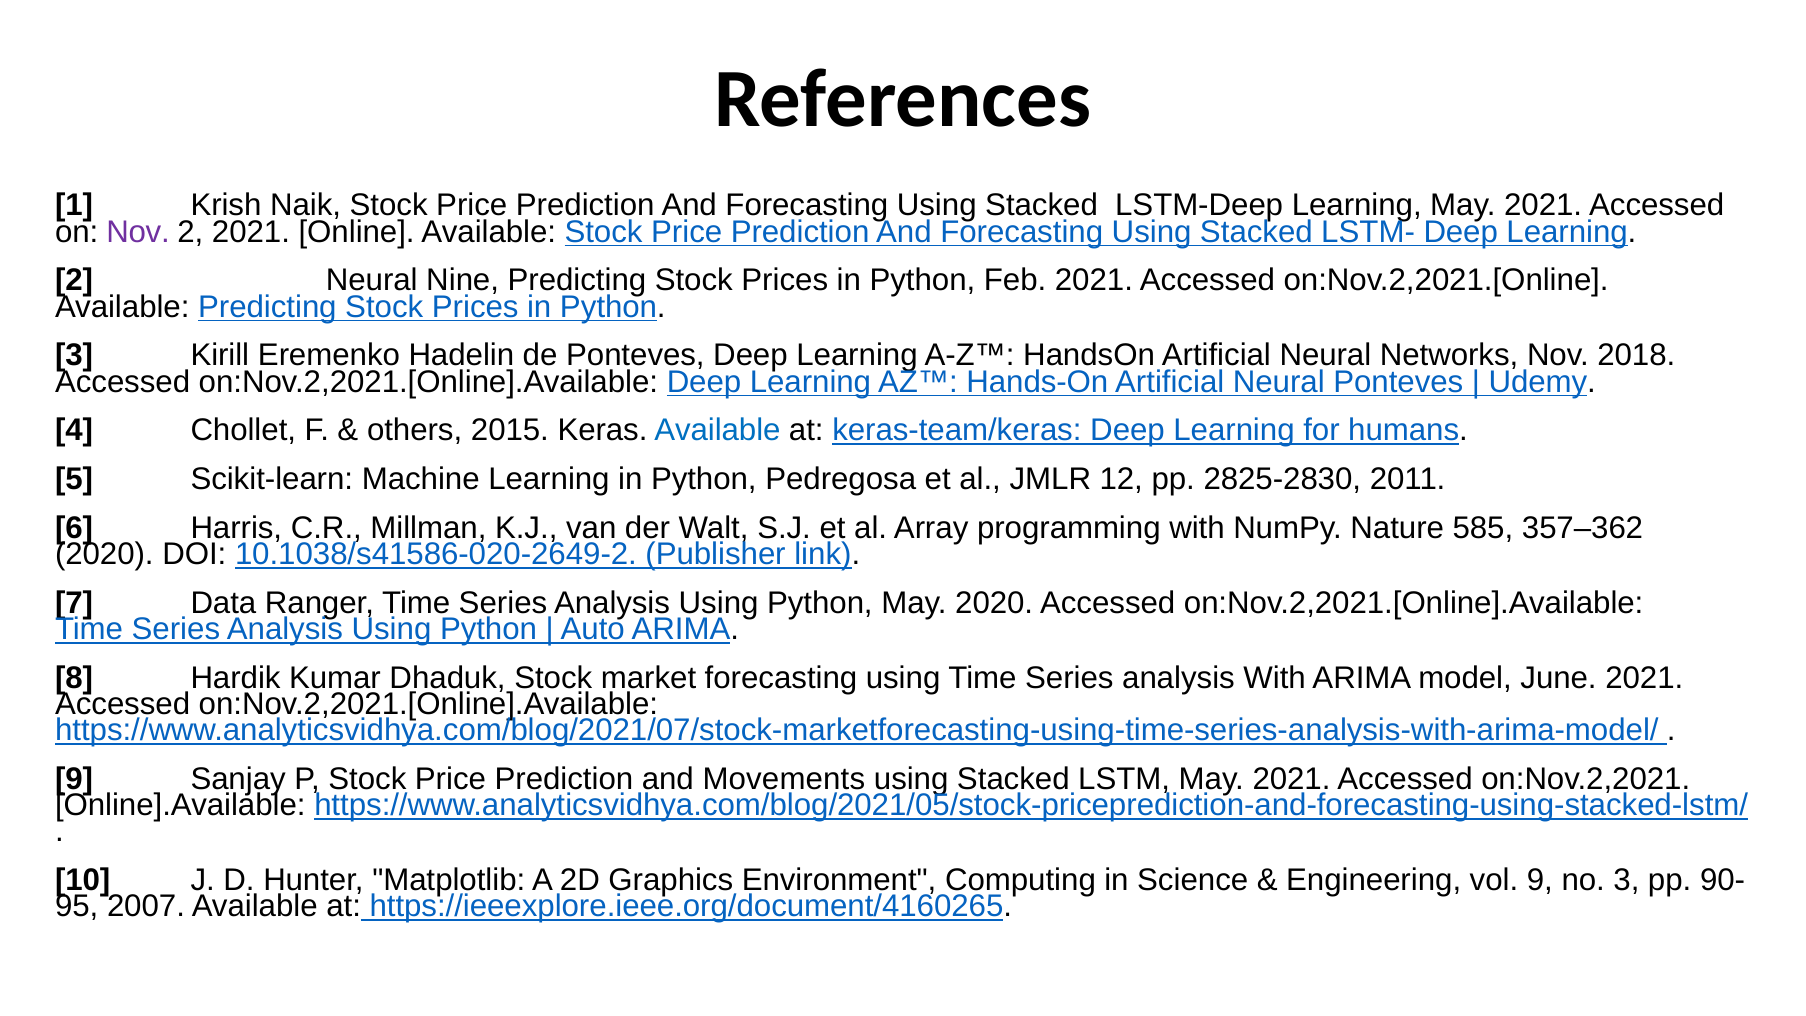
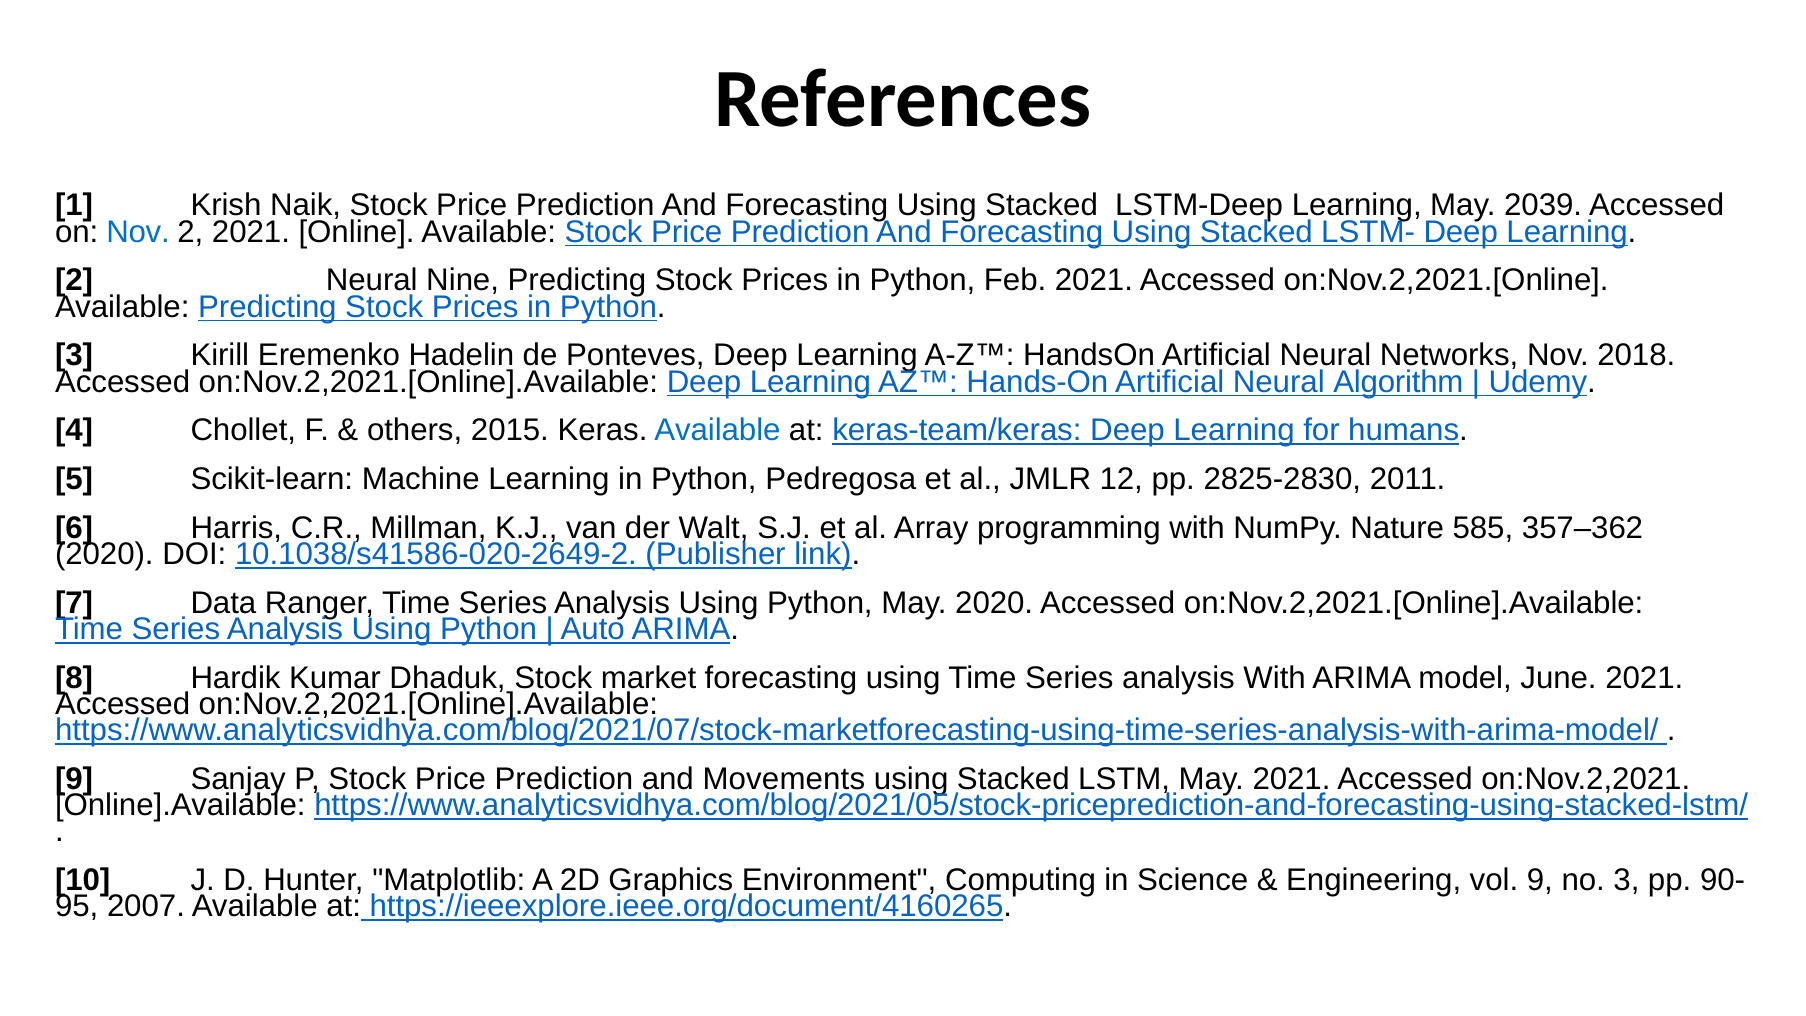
Learning May 2021: 2021 -> 2039
Nov at (138, 232) colour: purple -> blue
Neural Ponteves: Ponteves -> Algorithm
